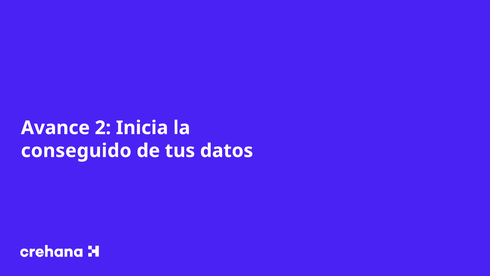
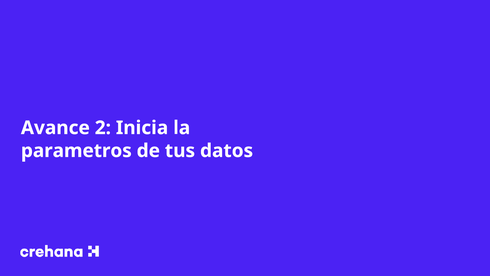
conseguido: conseguido -> parametros
